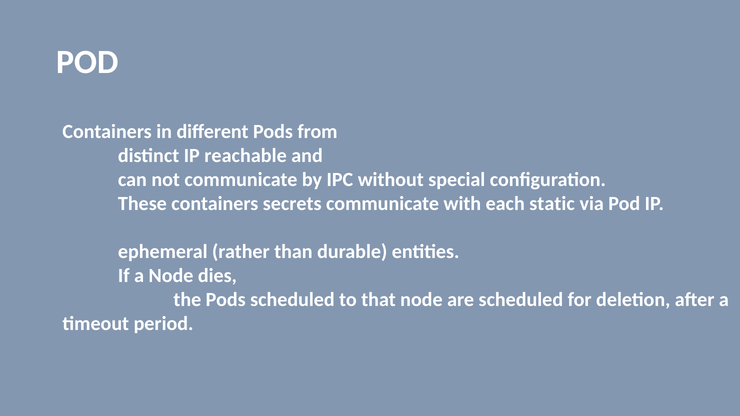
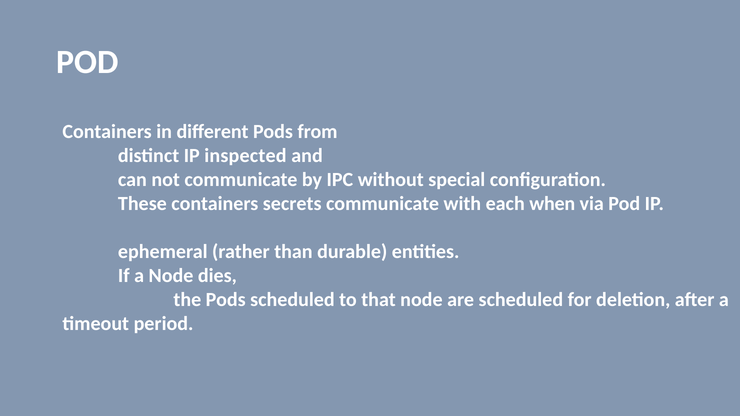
reachable: reachable -> inspected
static: static -> when
